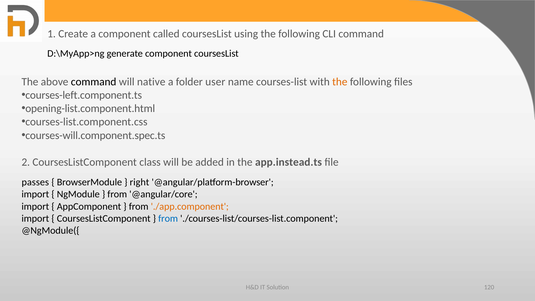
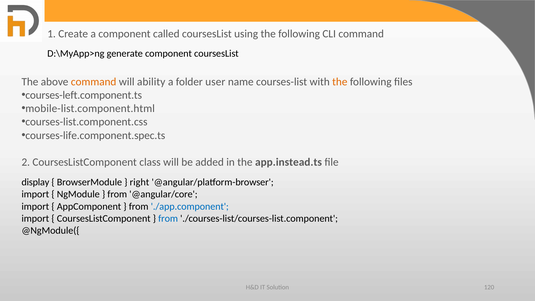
command at (94, 82) colour: black -> orange
native: native -> ability
opening-list.component.html: opening-list.component.html -> mobile-list.component.html
courses-will.component.spec.ts: courses-will.component.spec.ts -> courses-life.component.spec.ts
passes: passes -> display
./app.component colour: orange -> blue
